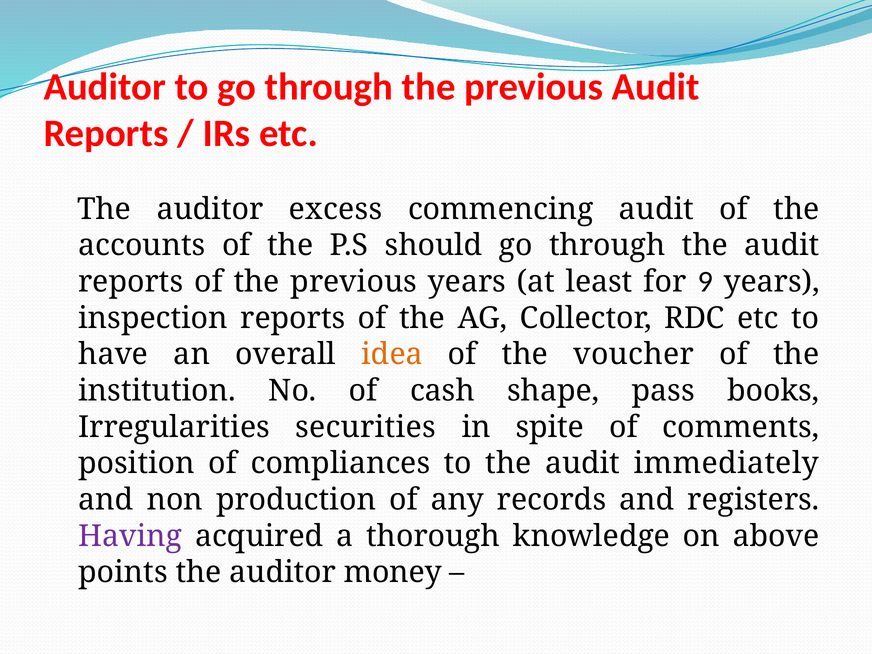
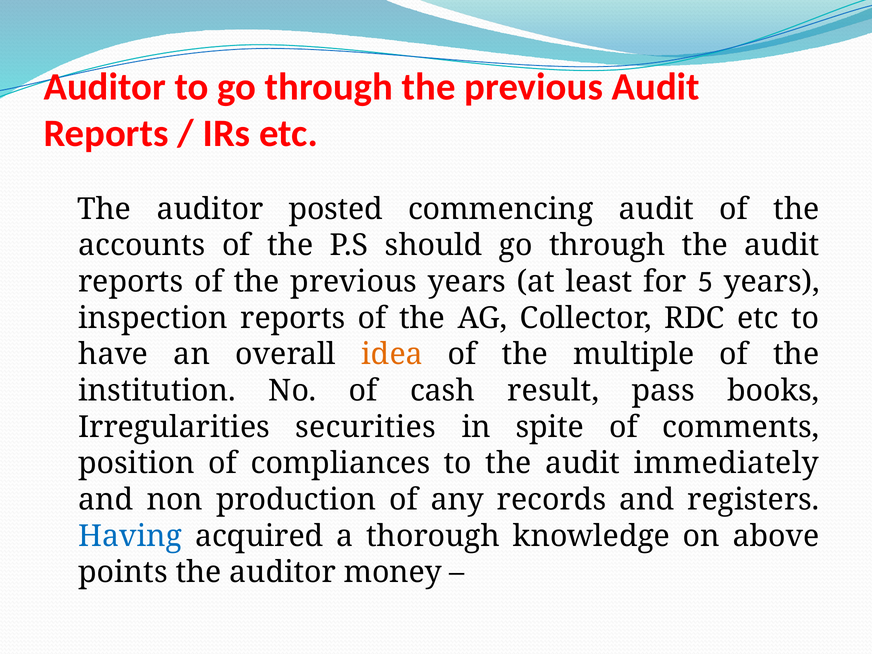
excess: excess -> posted
9: 9 -> 5
voucher: voucher -> multiple
shape: shape -> result
Having colour: purple -> blue
